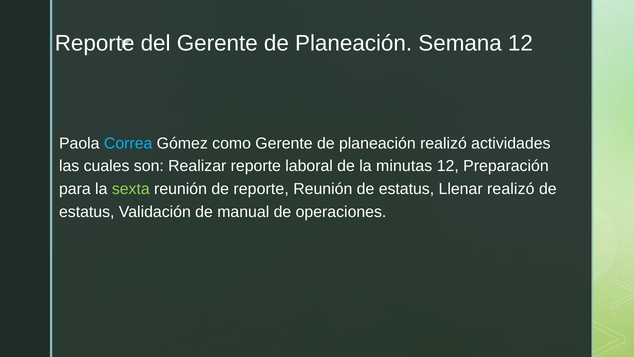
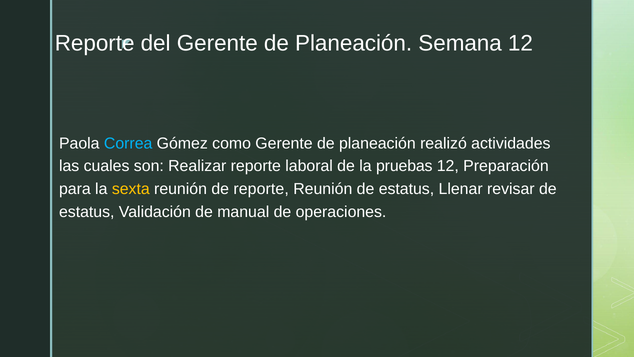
minutas: minutas -> pruebas
sexta colour: light green -> yellow
Llenar realizó: realizó -> revisar
